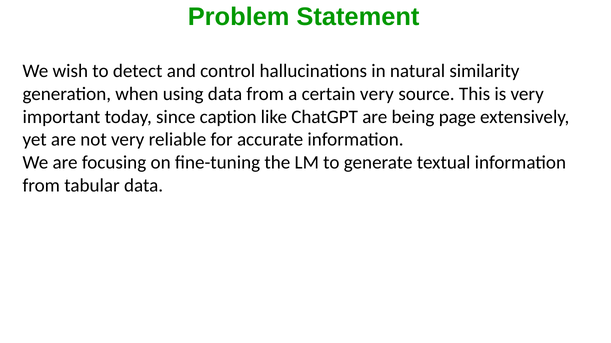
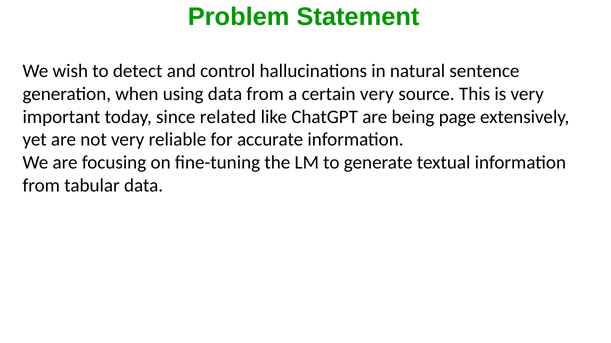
similarity: similarity -> sentence
caption: caption -> related
